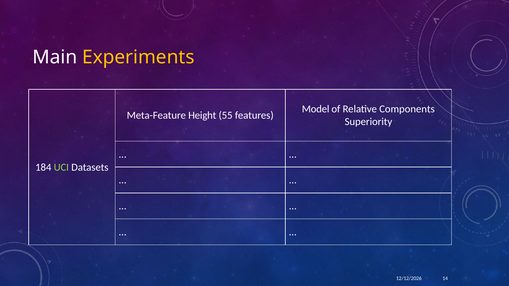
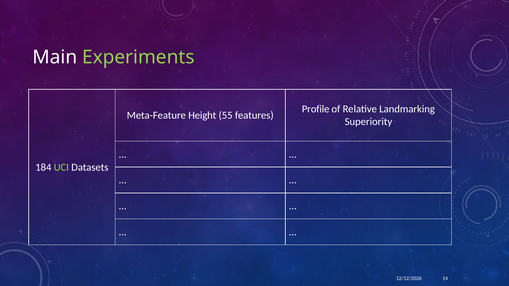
Experiments colour: yellow -> light green
Model: Model -> Profile
Components: Components -> Landmarking
